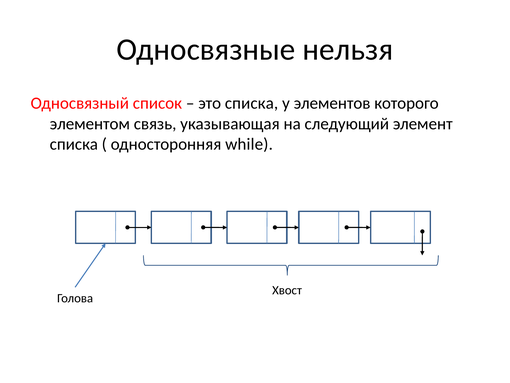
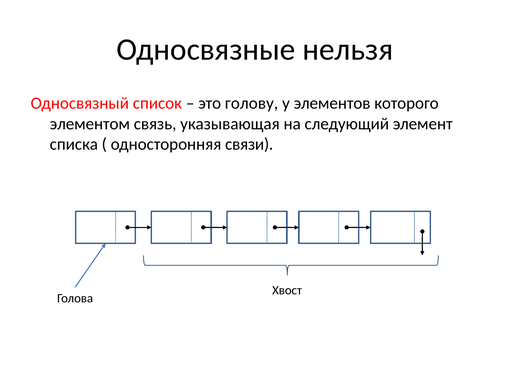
это списка: списка -> голову
while: while -> связи
